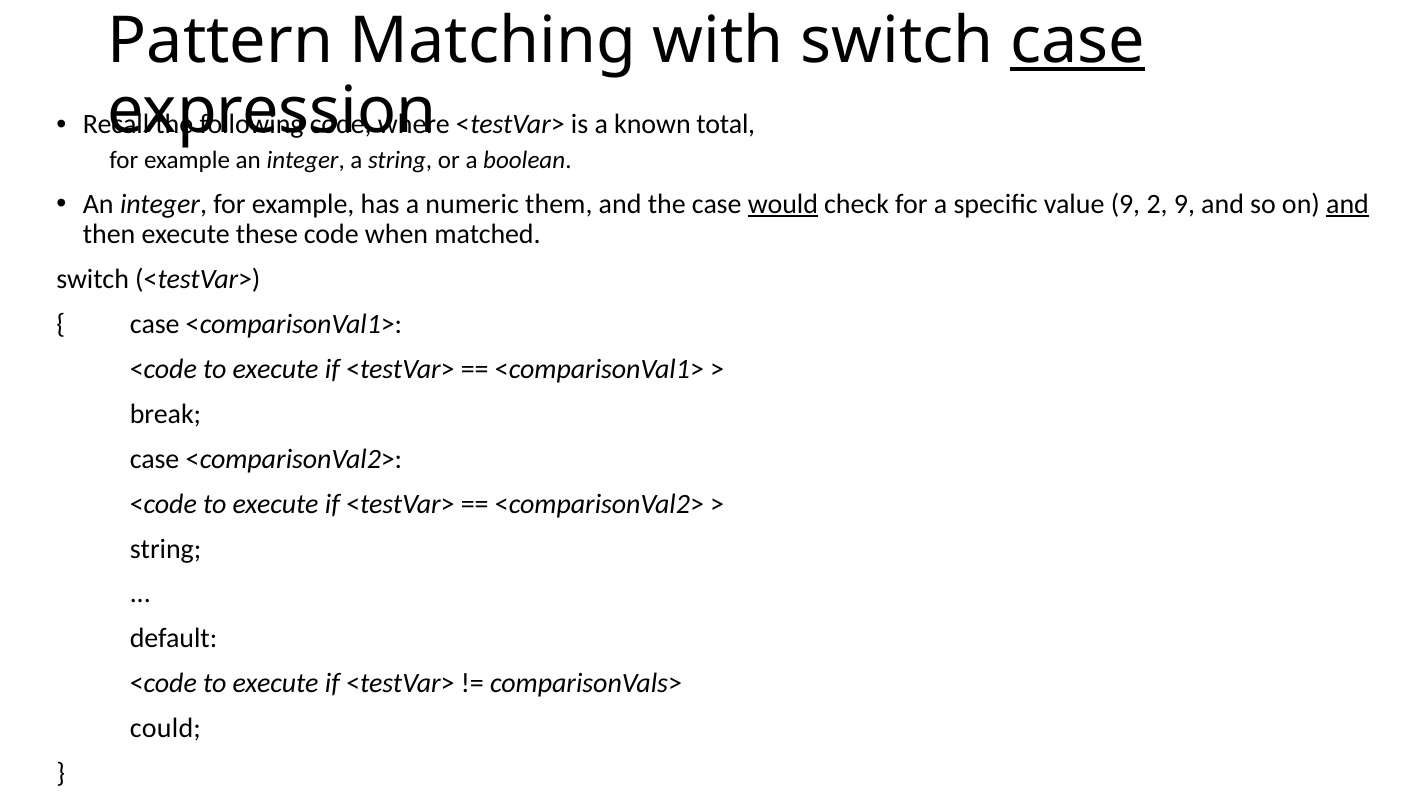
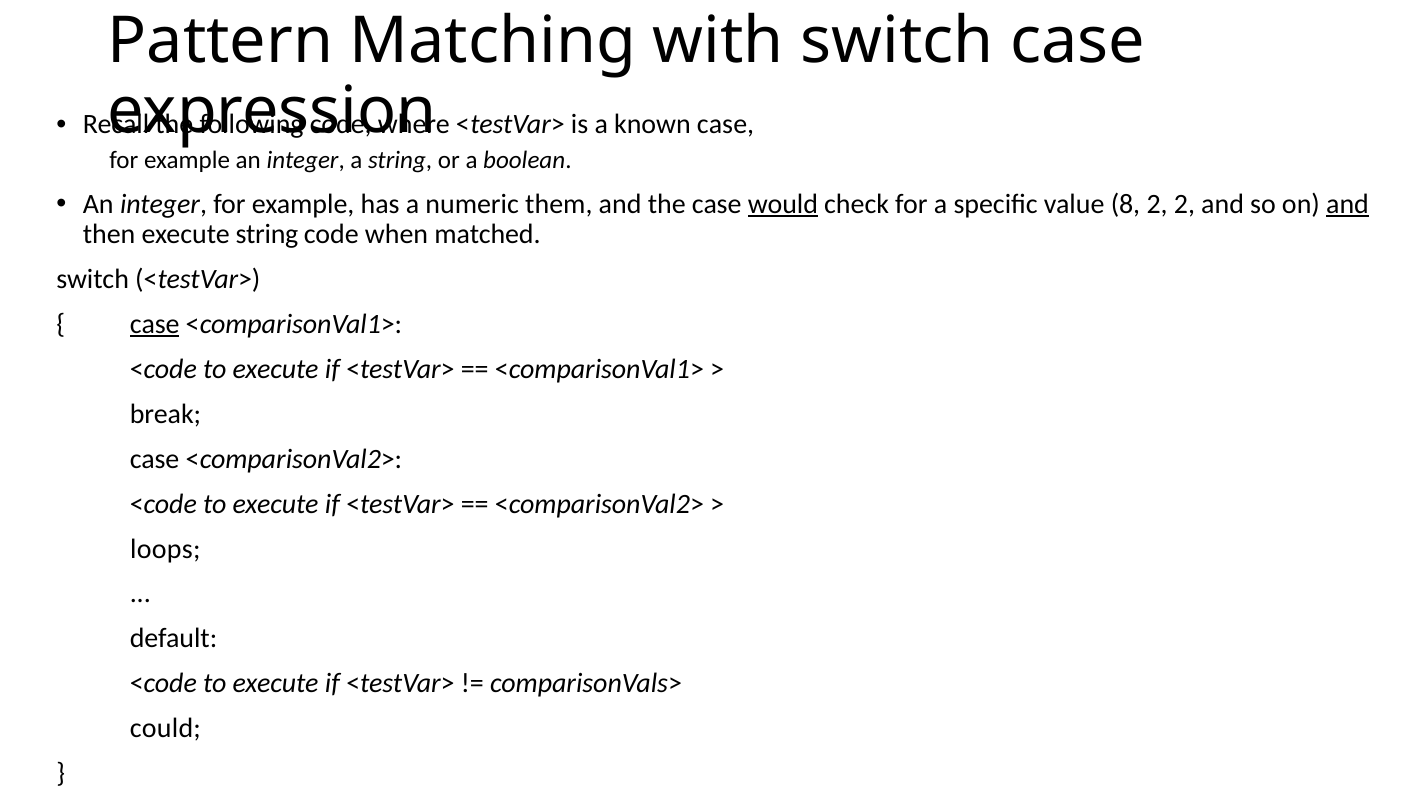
case at (1078, 41) underline: present -> none
known total: total -> case
value 9: 9 -> 8
2 9: 9 -> 2
execute these: these -> string
case at (155, 324) underline: none -> present
string at (166, 549): string -> loops
